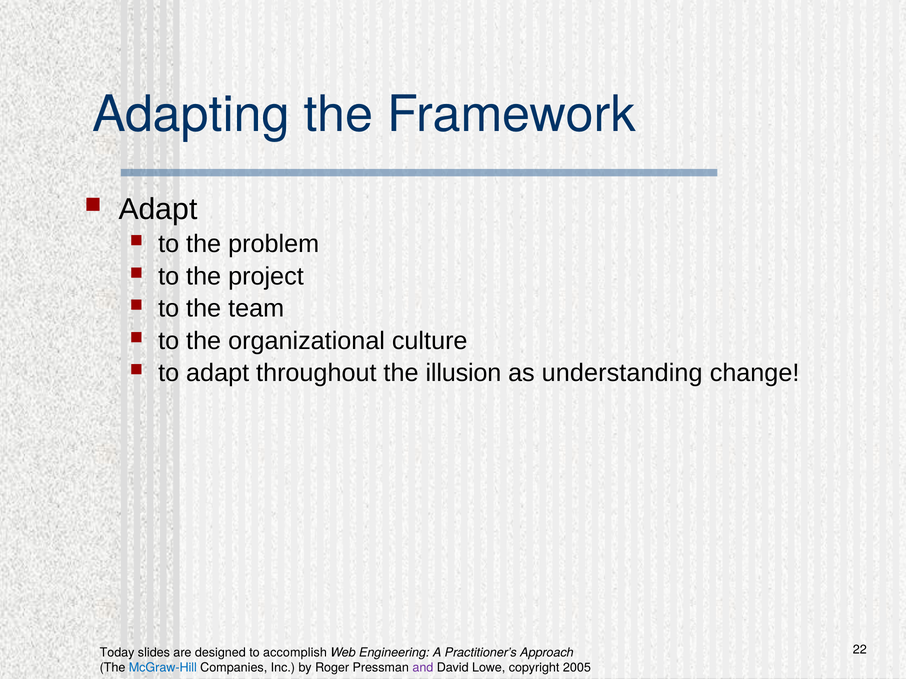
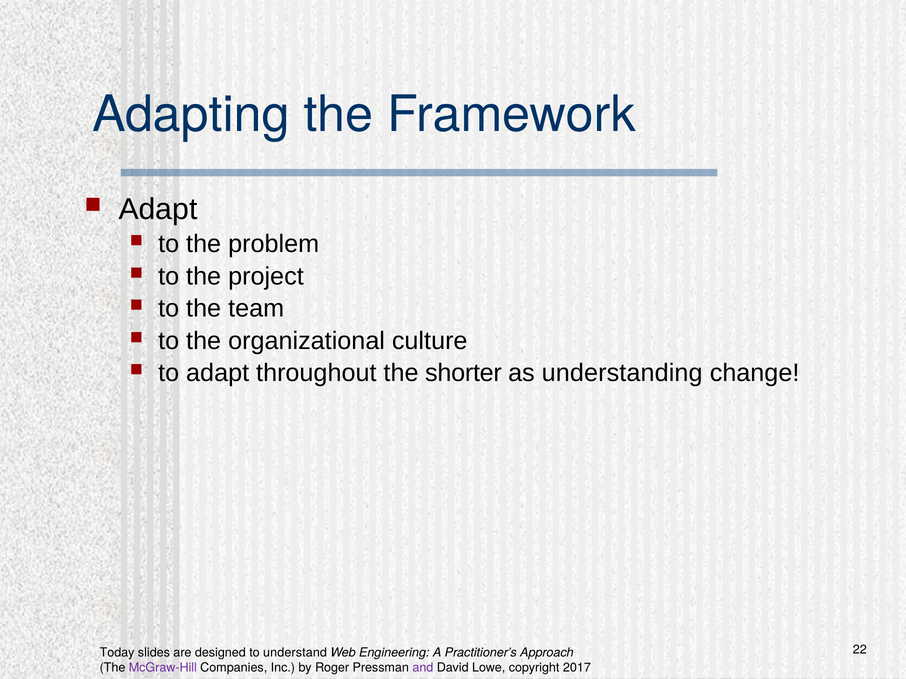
illusion: illusion -> shorter
accomplish: accomplish -> understand
McGraw-Hill colour: blue -> purple
2005: 2005 -> 2017
